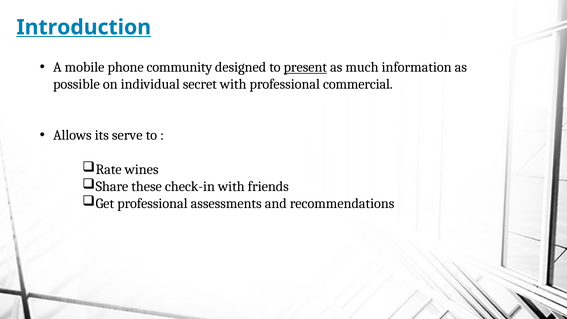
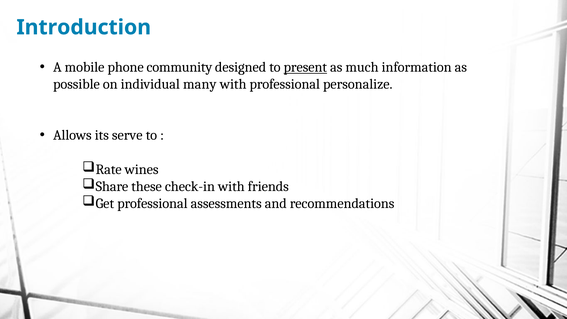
Introduction underline: present -> none
secret: secret -> many
commercial: commercial -> personalize
